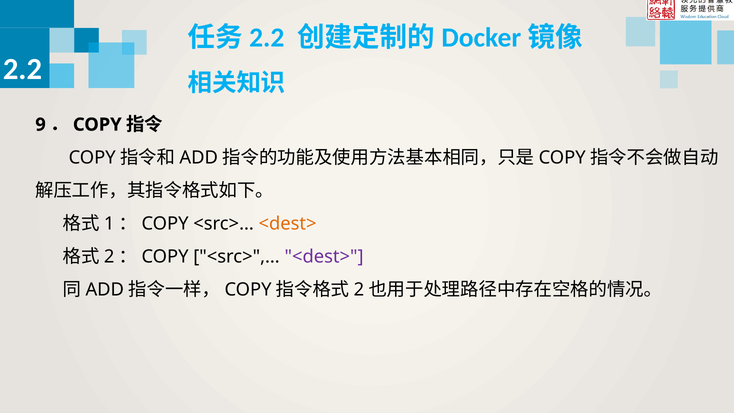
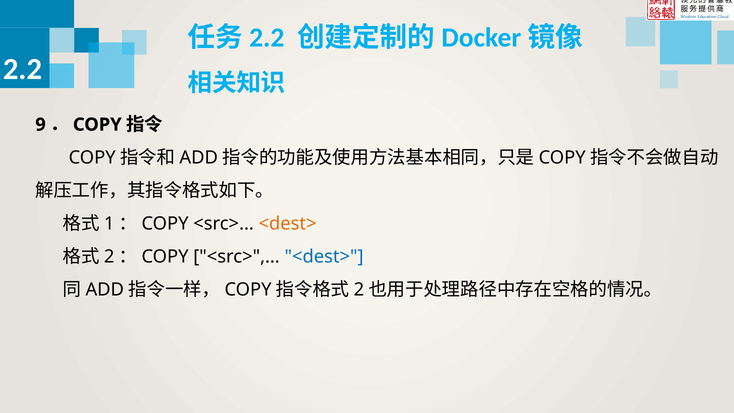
<dest> at (324, 257) colour: purple -> blue
